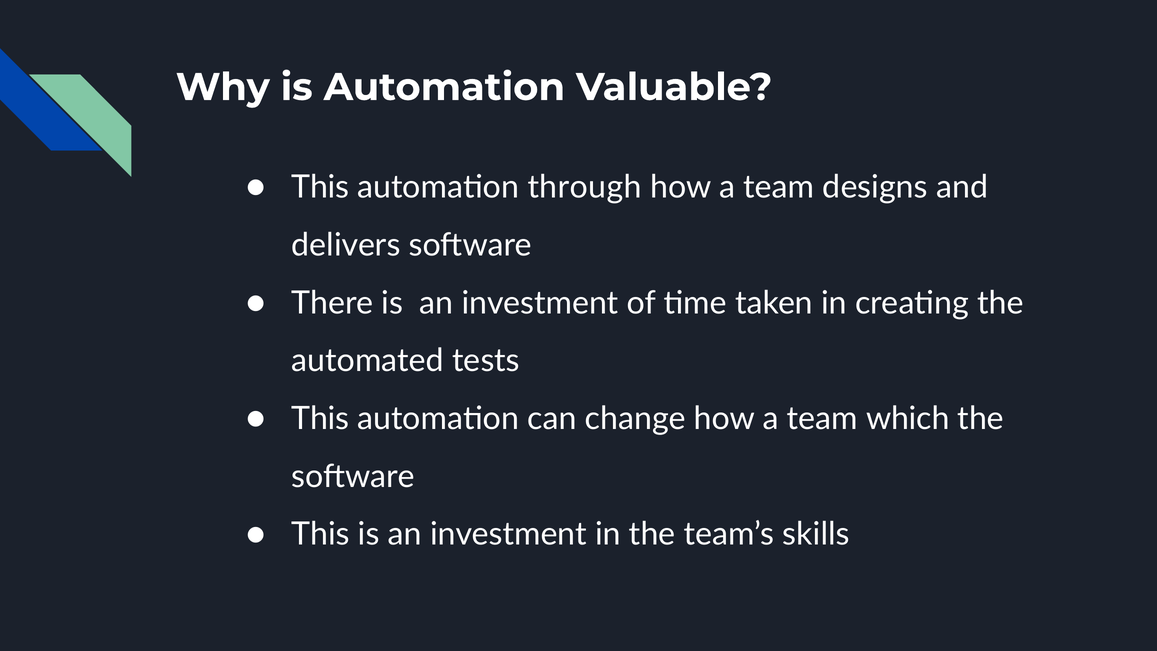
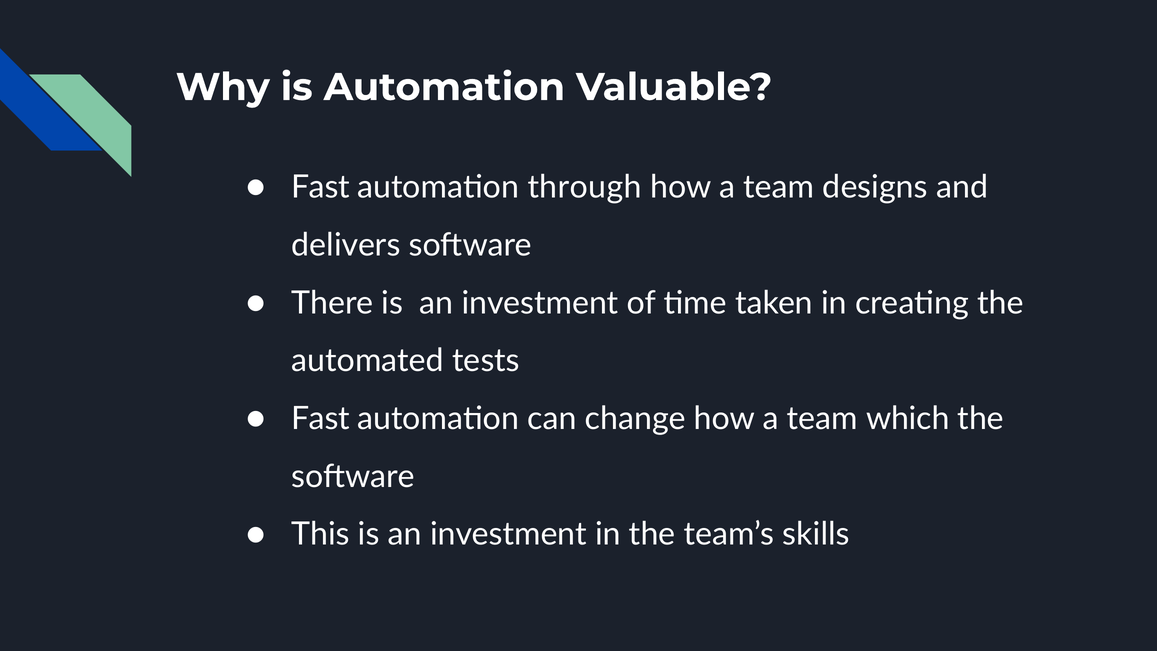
This at (320, 187): This -> Fast
This at (320, 419): This -> Fast
